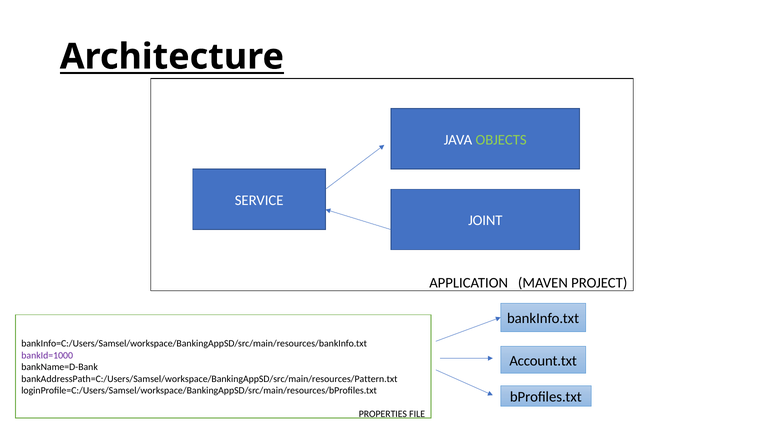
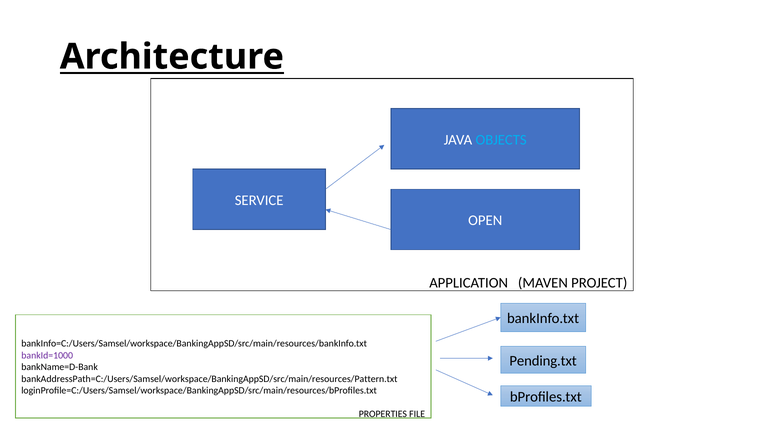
OBJECTS colour: light green -> light blue
JOINT: JOINT -> OPEN
Account.txt: Account.txt -> Pending.txt
